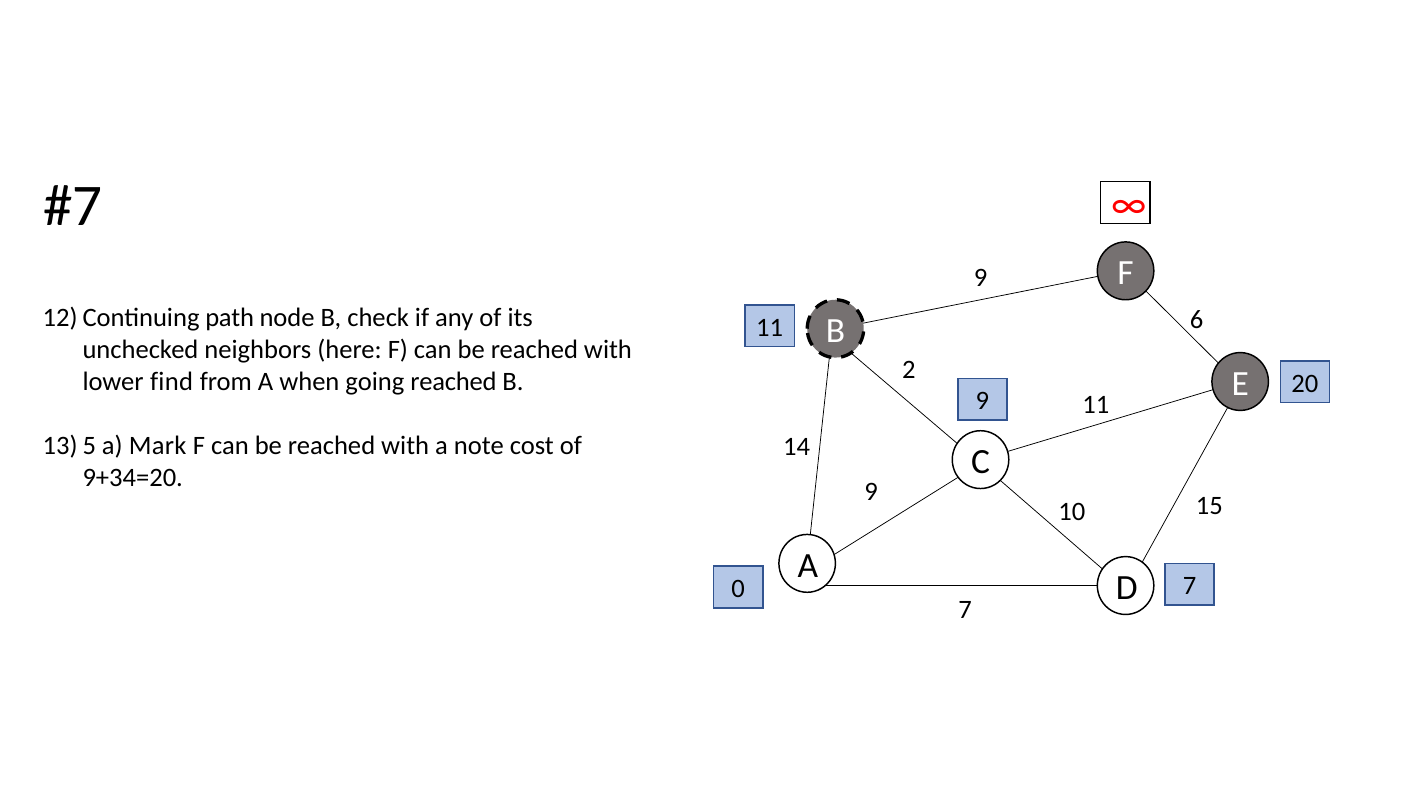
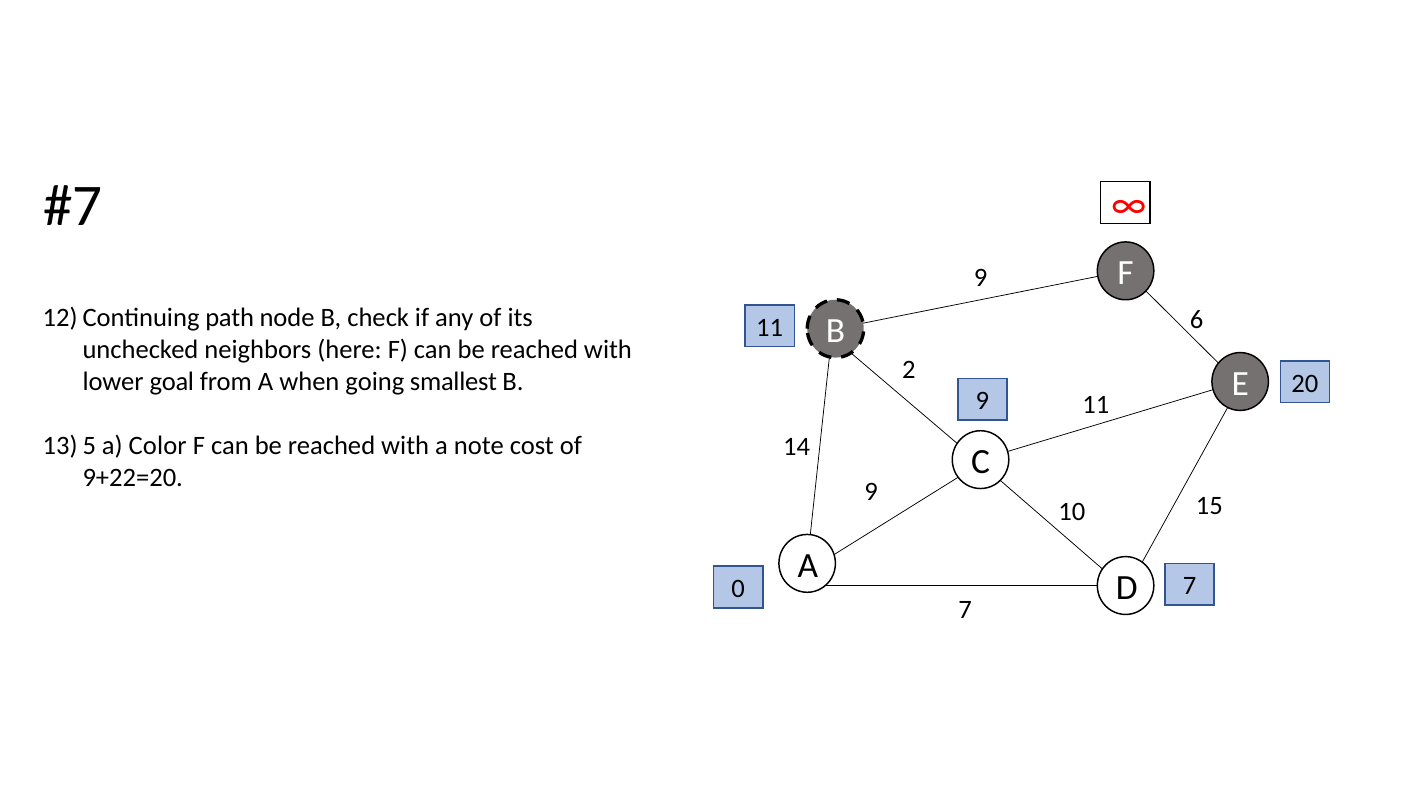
find: find -> goal
going reached: reached -> smallest
Mark: Mark -> Color
9+34=20: 9+34=20 -> 9+22=20
